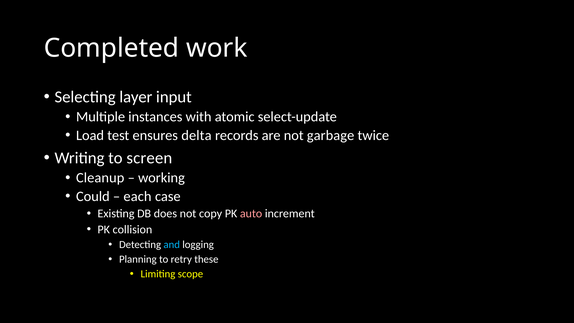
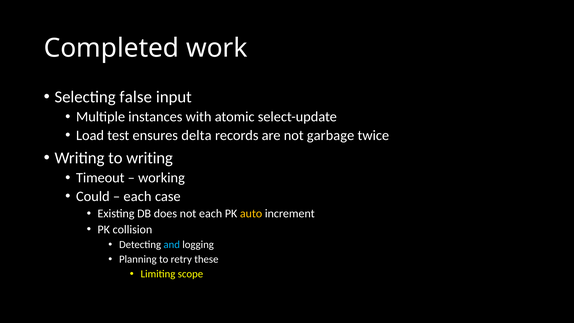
layer: layer -> false
to screen: screen -> writing
Cleanup: Cleanup -> Timeout
not copy: copy -> each
auto colour: pink -> yellow
